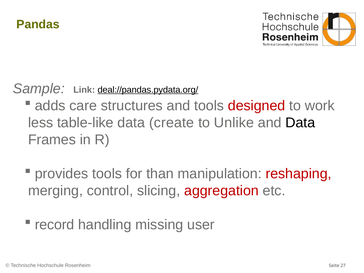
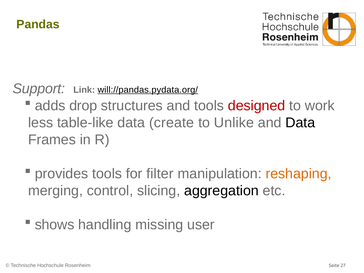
Sample: Sample -> Support
deal://pandas.pydata.org/: deal://pandas.pydata.org/ -> will://pandas.pydata.org/
care: care -> drop
than: than -> filter
reshaping colour: red -> orange
aggregation colour: red -> black
record: record -> shows
